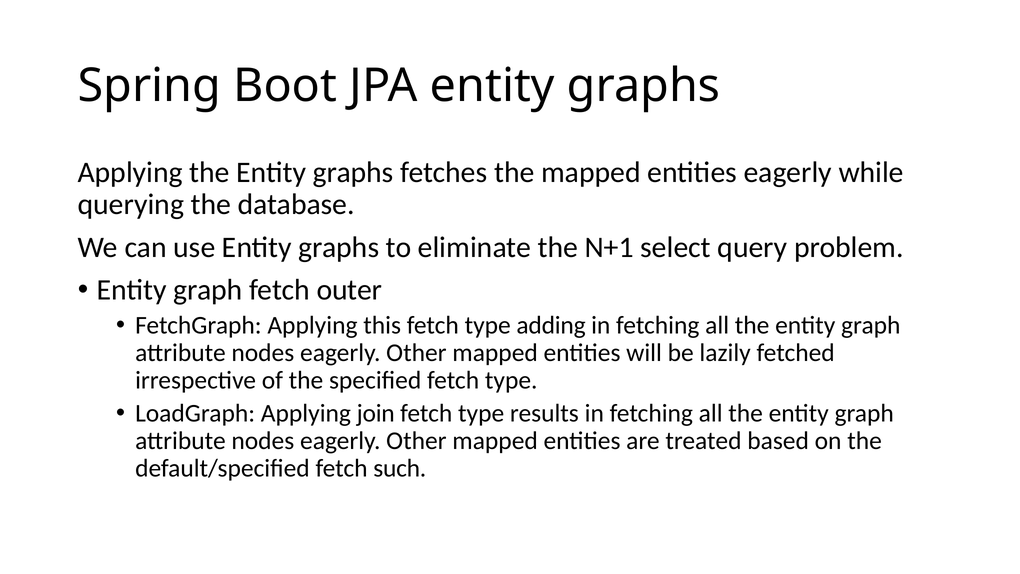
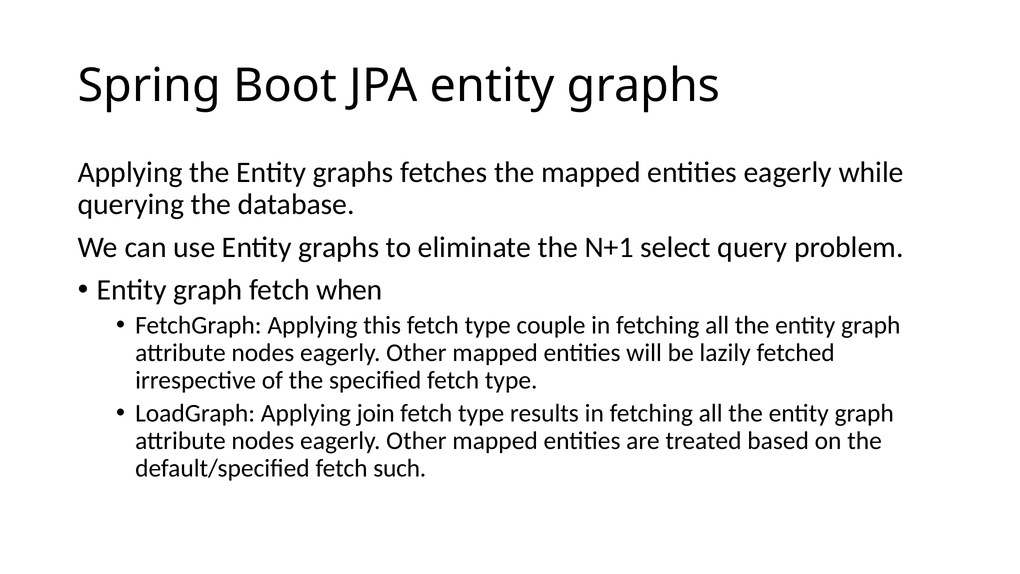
outer: outer -> when
adding: adding -> couple
